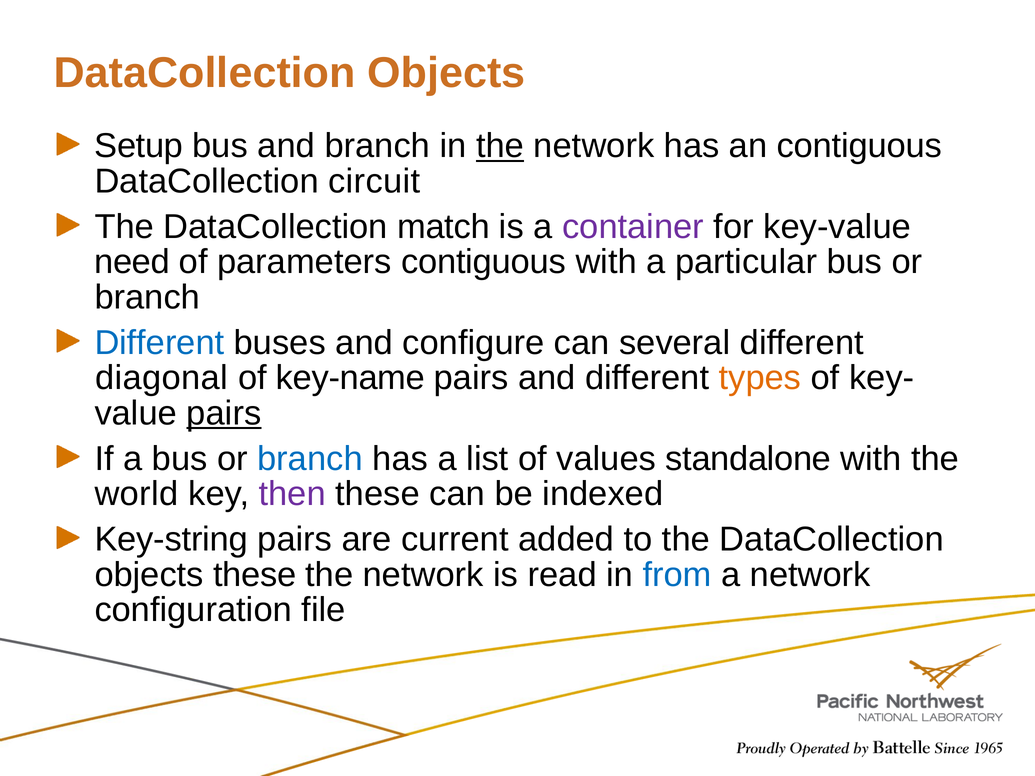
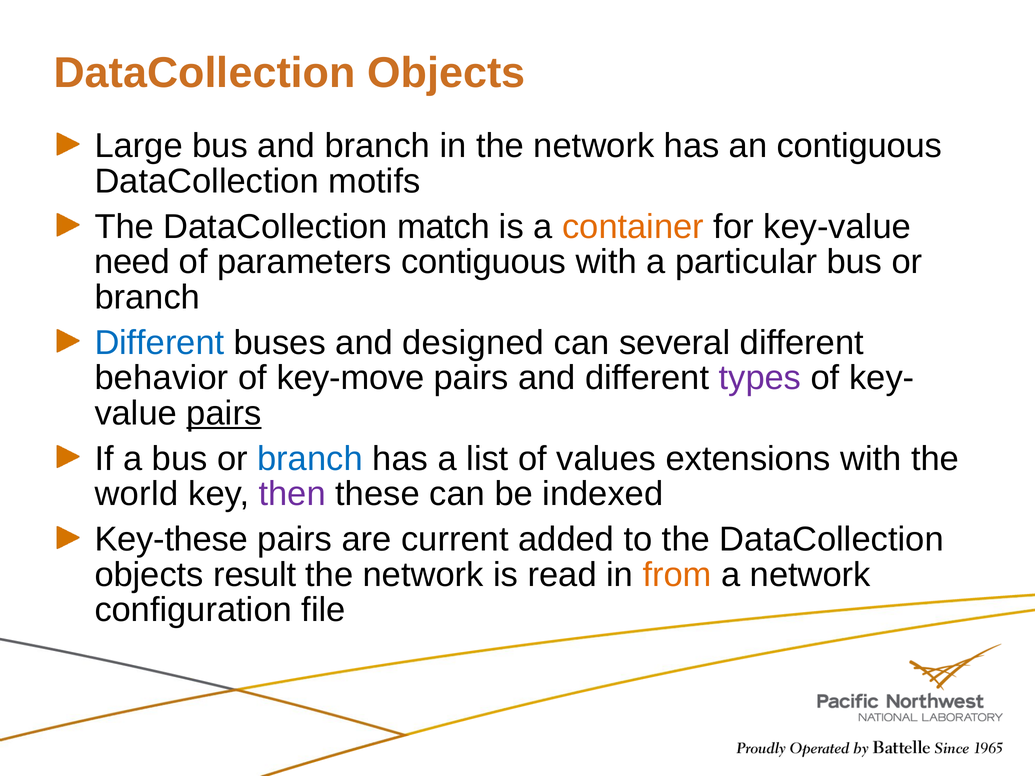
Setup: Setup -> Large
the at (500, 146) underline: present -> none
circuit: circuit -> motifs
container colour: purple -> orange
configure: configure -> designed
diagonal: diagonal -> behavior
key-name: key-name -> key-move
types colour: orange -> purple
standalone: standalone -> extensions
Key-string: Key-string -> Key-these
objects these: these -> result
from colour: blue -> orange
